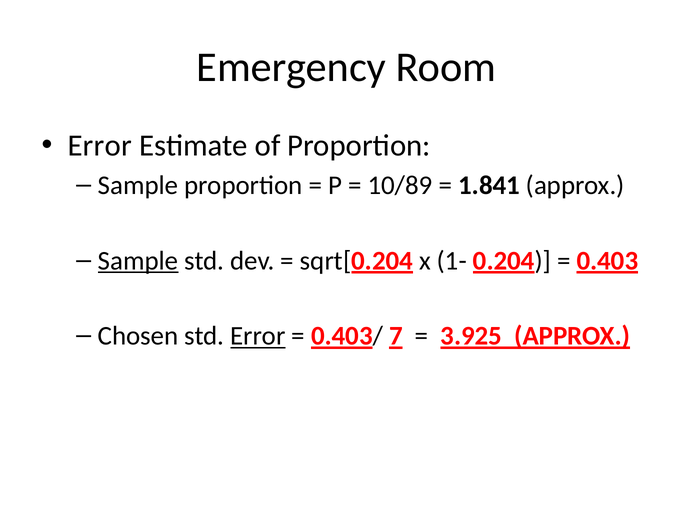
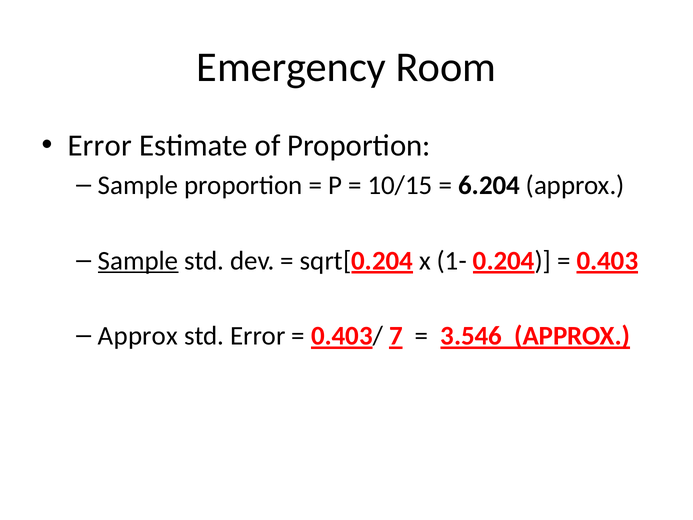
10/89: 10/89 -> 10/15
1.841: 1.841 -> 6.204
Chosen at (138, 336): Chosen -> Approx
Error at (258, 336) underline: present -> none
3.925: 3.925 -> 3.546
